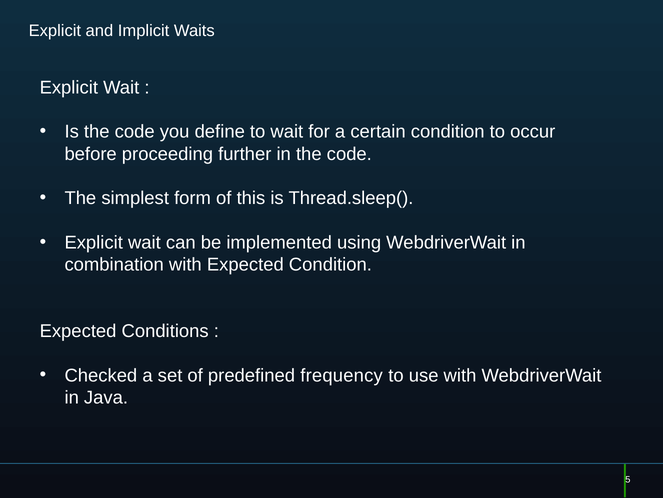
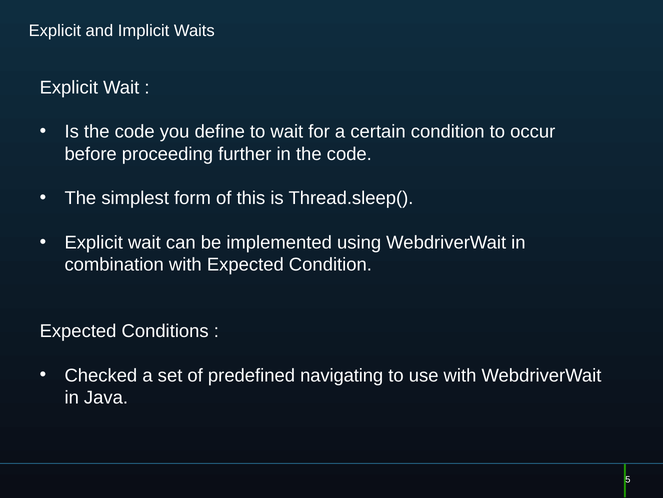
frequency: frequency -> navigating
